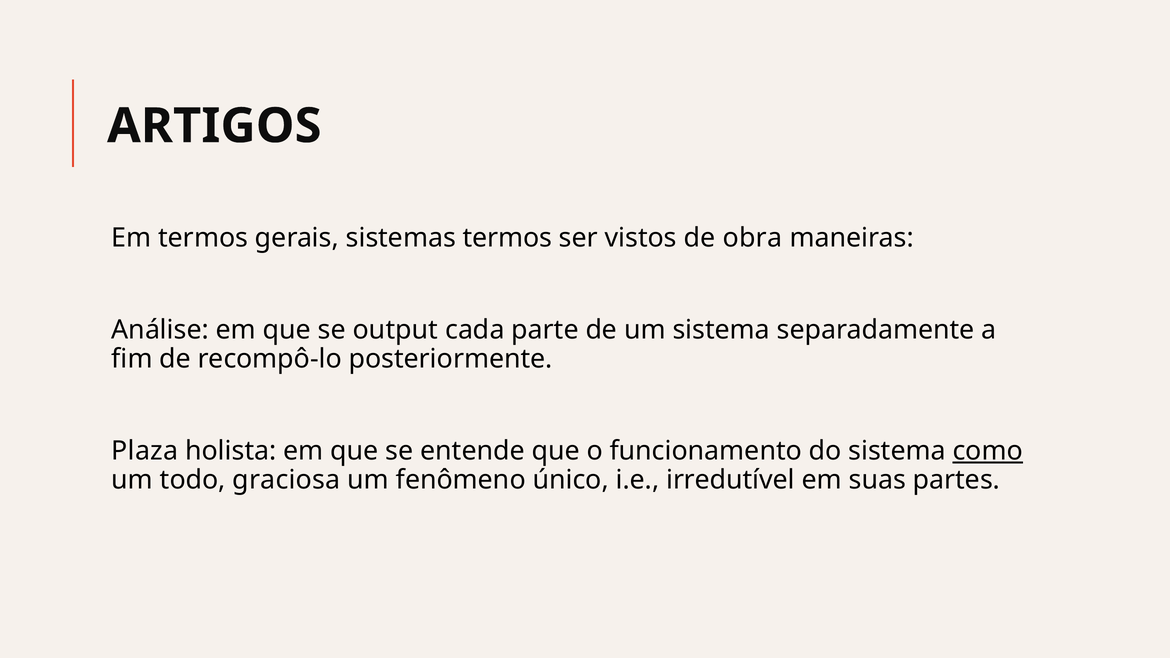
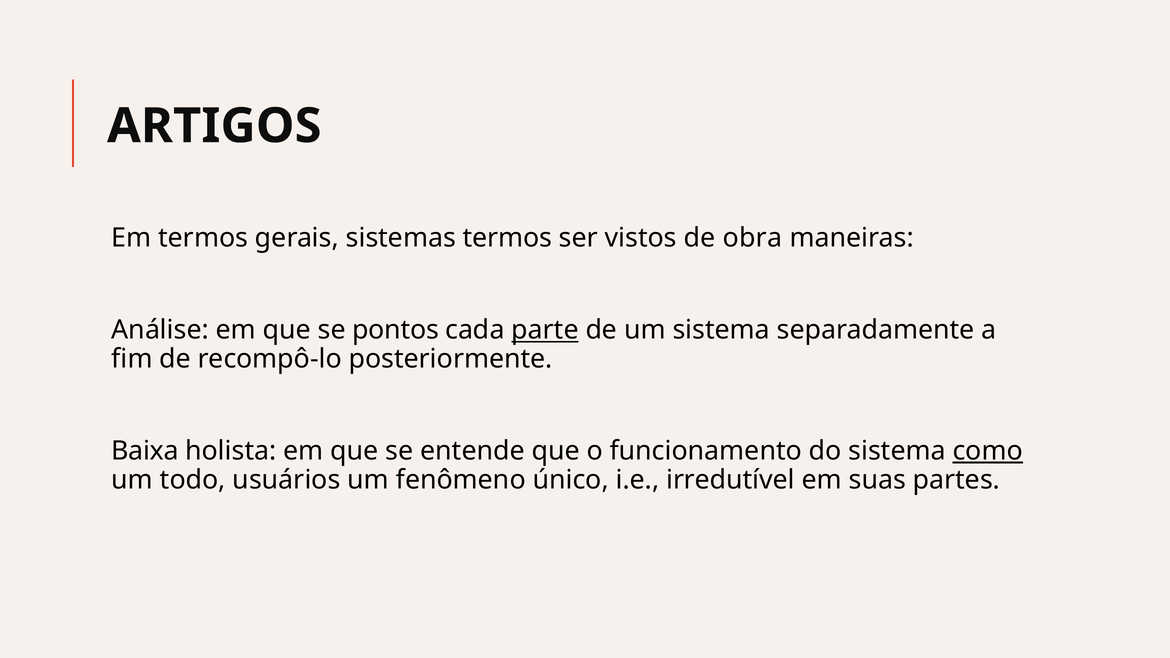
output: output -> pontos
parte underline: none -> present
Plaza: Plaza -> Baixa
graciosa: graciosa -> usuários
